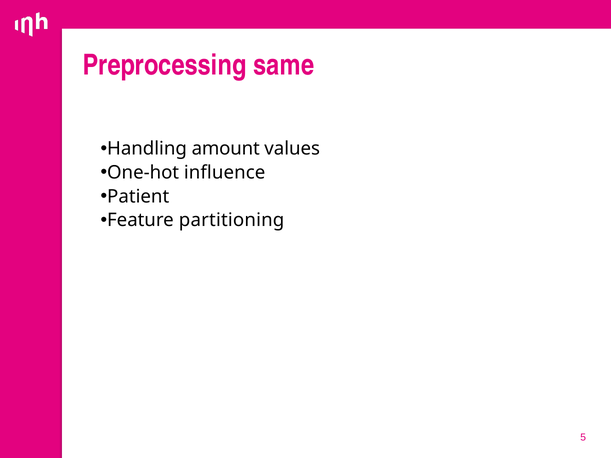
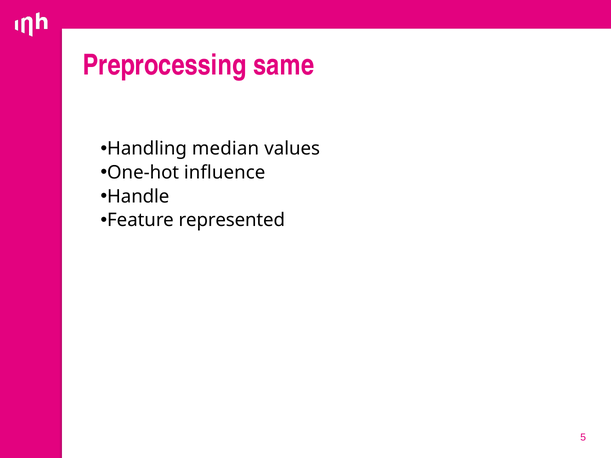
amount: amount -> median
Patient: Patient -> Handle
partitioning: partitioning -> represented
